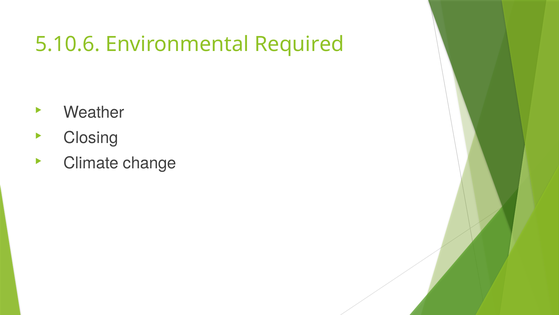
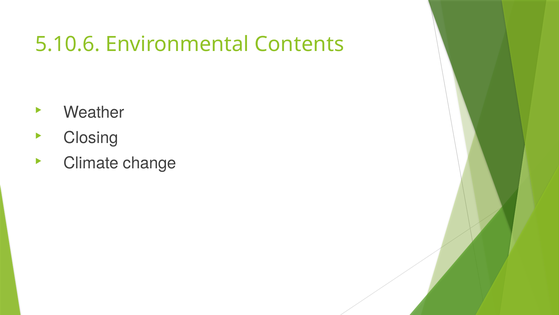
Required: Required -> Contents
